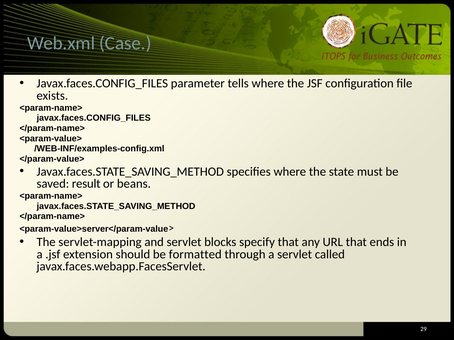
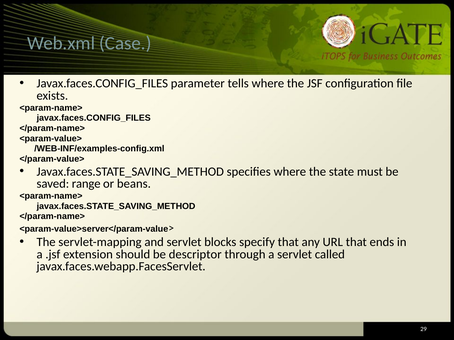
result: result -> range
formatted: formatted -> descriptor
